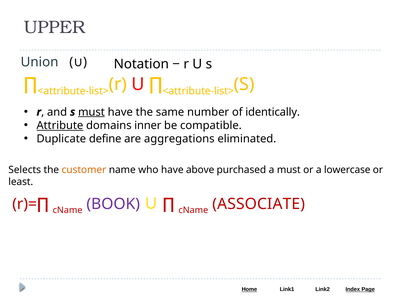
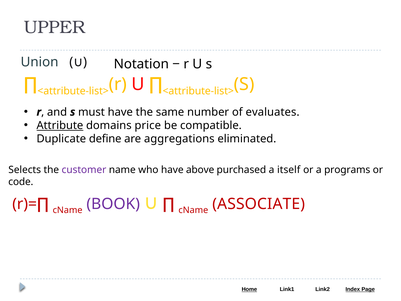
must at (91, 112) underline: present -> none
identically: identically -> evaluates
inner: inner -> price
customer colour: orange -> purple
a must: must -> itself
lowercase: lowercase -> programs
least: least -> code
